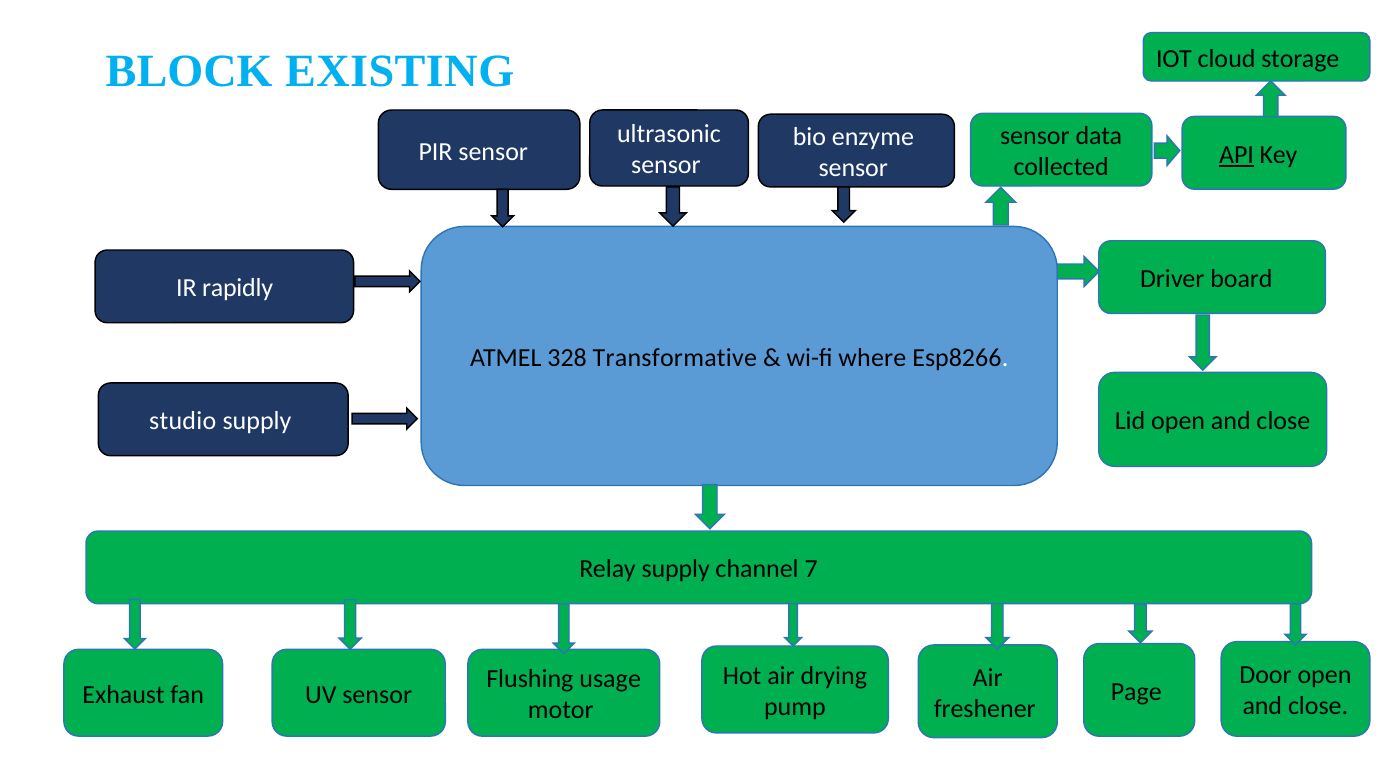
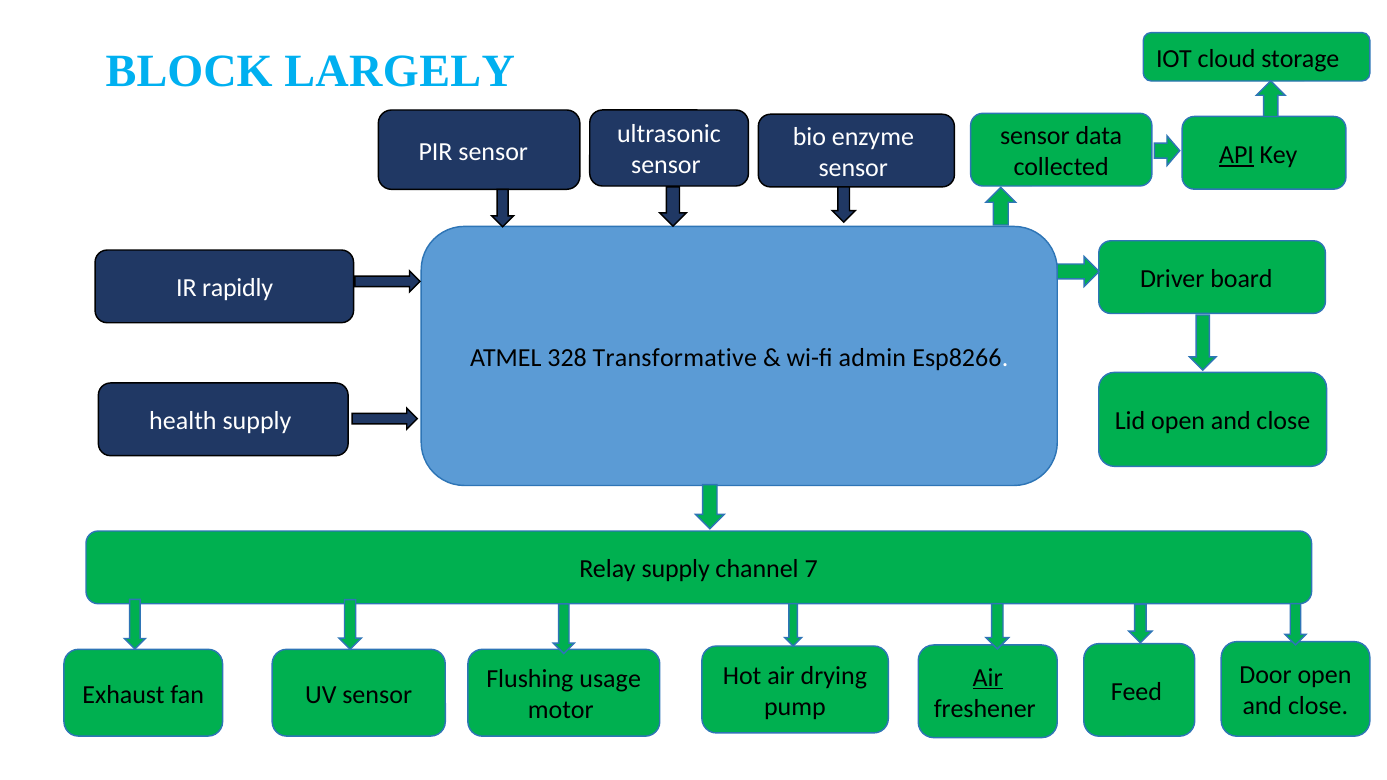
EXISTING: EXISTING -> LARGELY
where: where -> admin
studio: studio -> health
Air at (988, 678) underline: none -> present
Page: Page -> Feed
